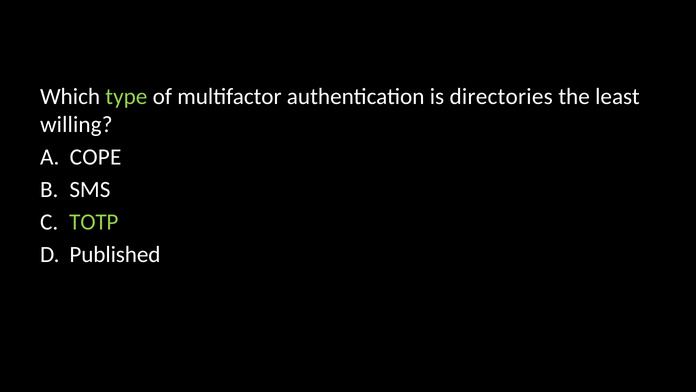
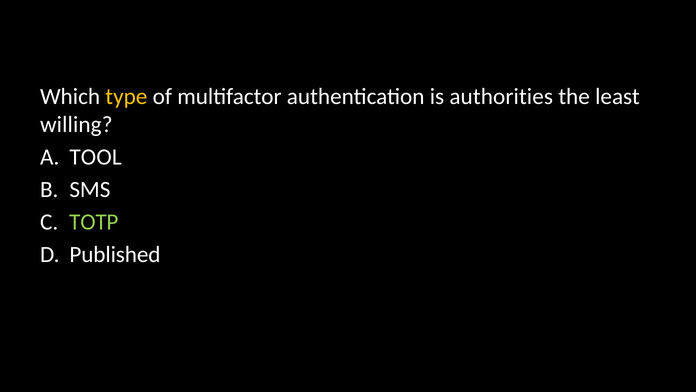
type colour: light green -> yellow
directories: directories -> authorities
COPE: COPE -> TOOL
